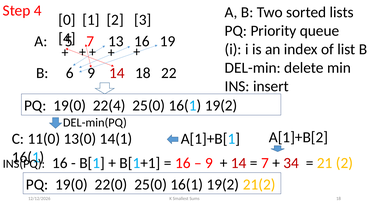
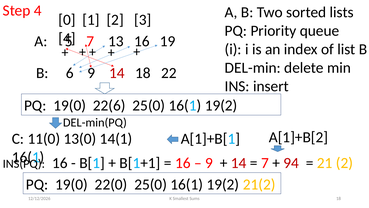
22(4: 22(4 -> 22(6
34: 34 -> 94
